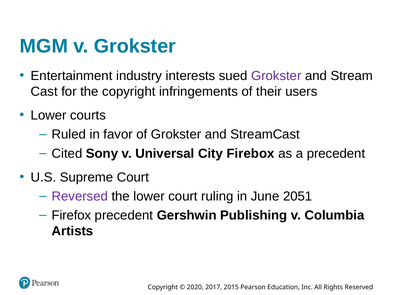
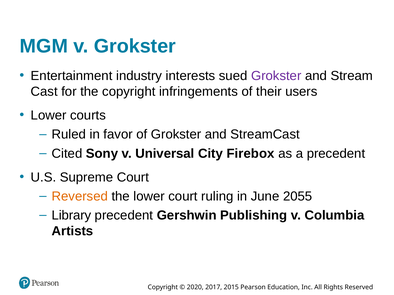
Reversed colour: purple -> orange
2051: 2051 -> 2055
Firefox: Firefox -> Library
